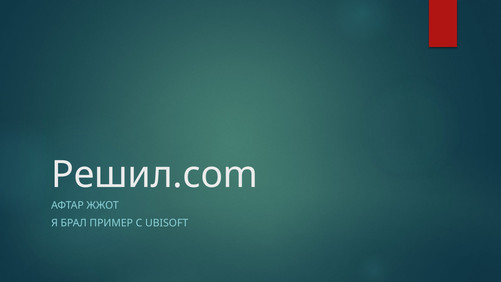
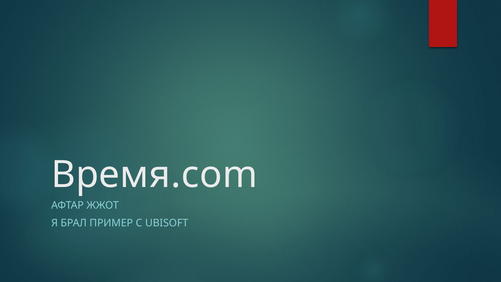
Решил.com: Решил.com -> Время.com
